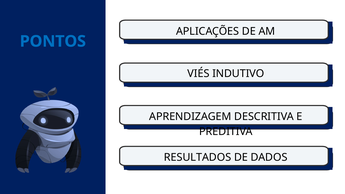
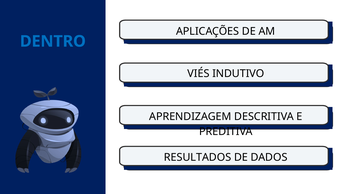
PONTOS: PONTOS -> DENTRO
